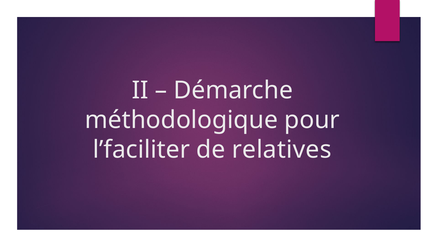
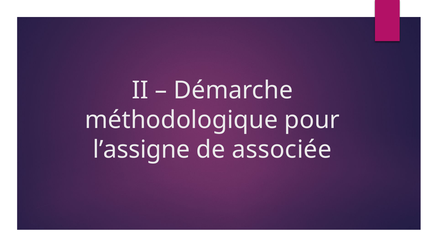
l’faciliter: l’faciliter -> l’assigne
relatives: relatives -> associée
